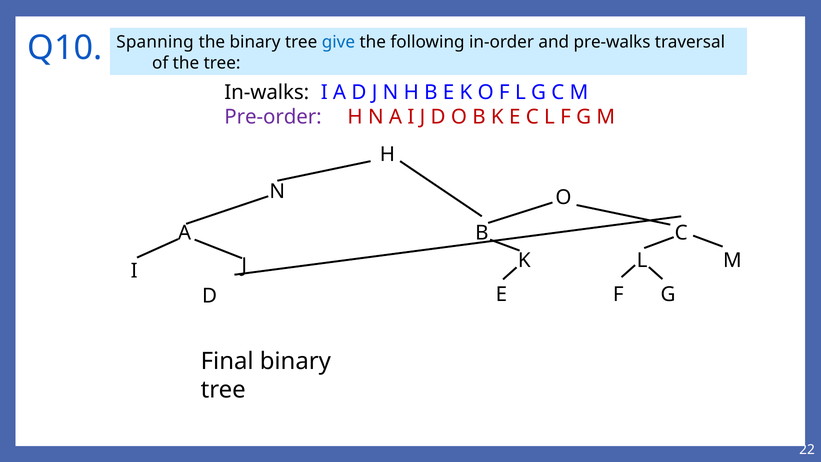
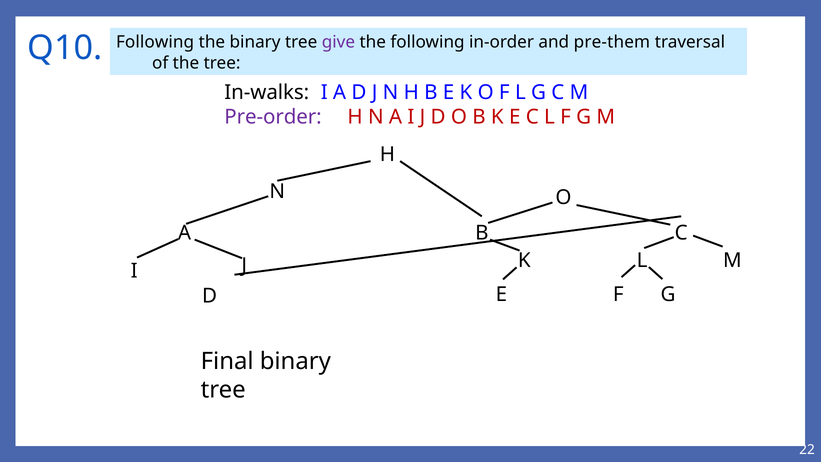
Spanning at (155, 42): Spanning -> Following
give colour: blue -> purple
pre-walks: pre-walks -> pre-them
